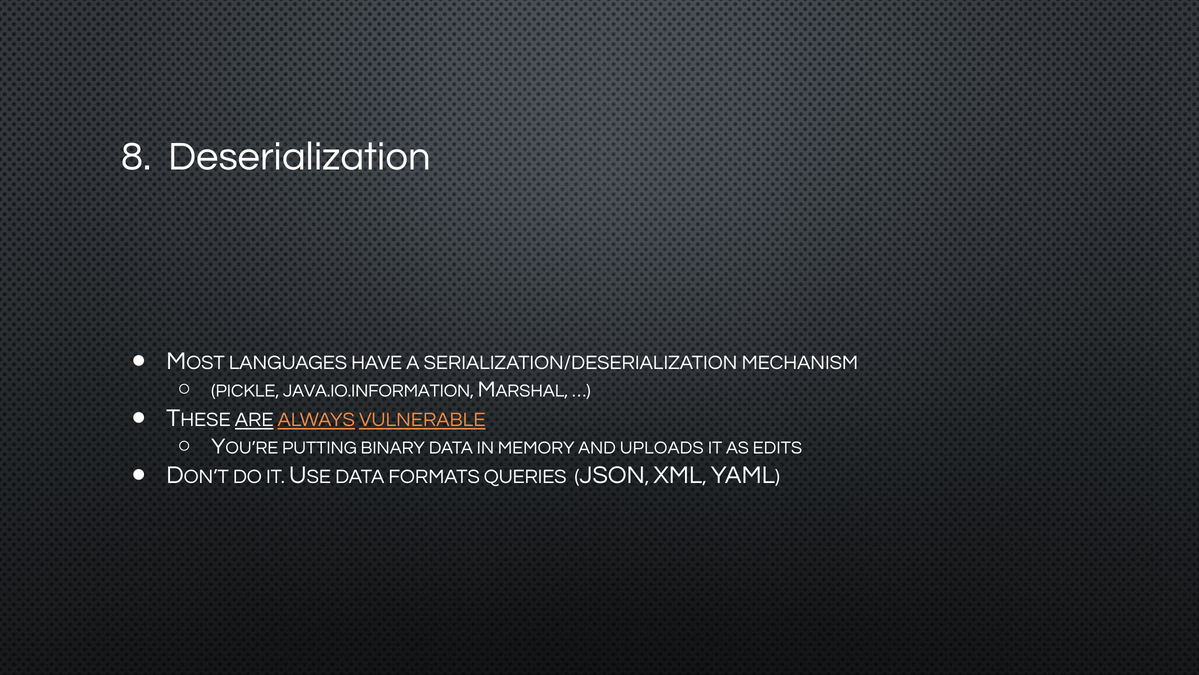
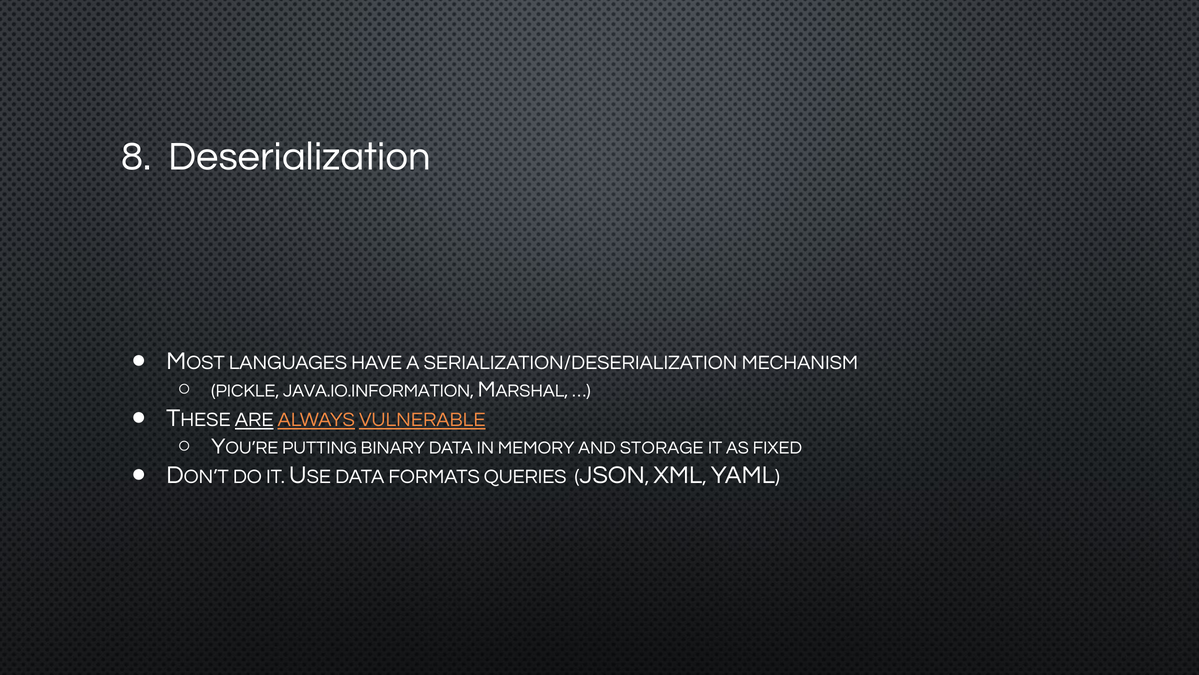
UPLOADS: UPLOADS -> STORAGE
EDITS: EDITS -> FIXED
